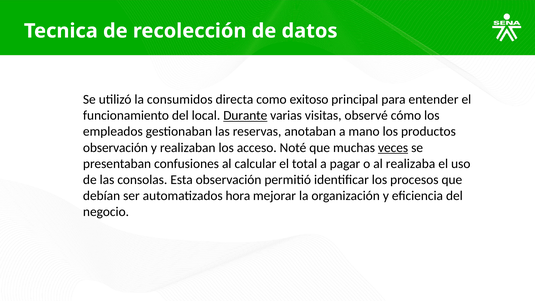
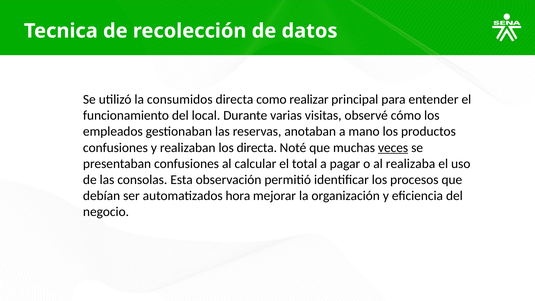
exitoso: exitoso -> realizar
Durante underline: present -> none
observación at (115, 148): observación -> confusiones
los acceso: acceso -> directa
